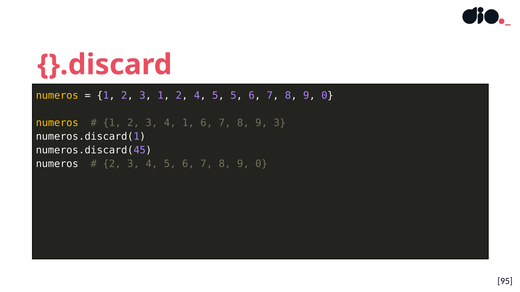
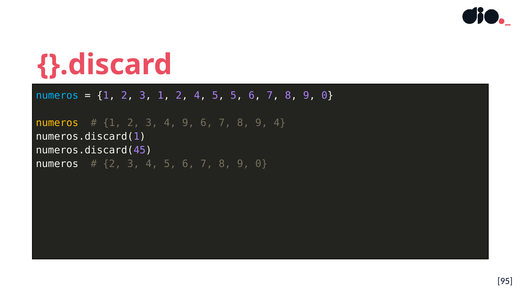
numeros at (57, 96) colour: yellow -> light blue
4 1: 1 -> 9
9 3: 3 -> 4
